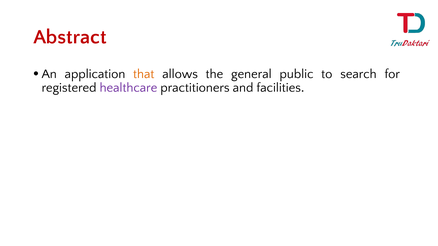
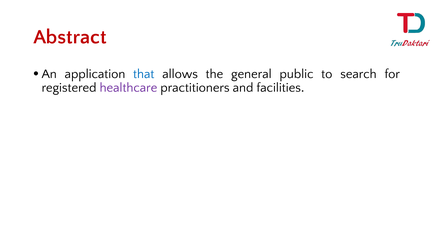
that colour: orange -> blue
